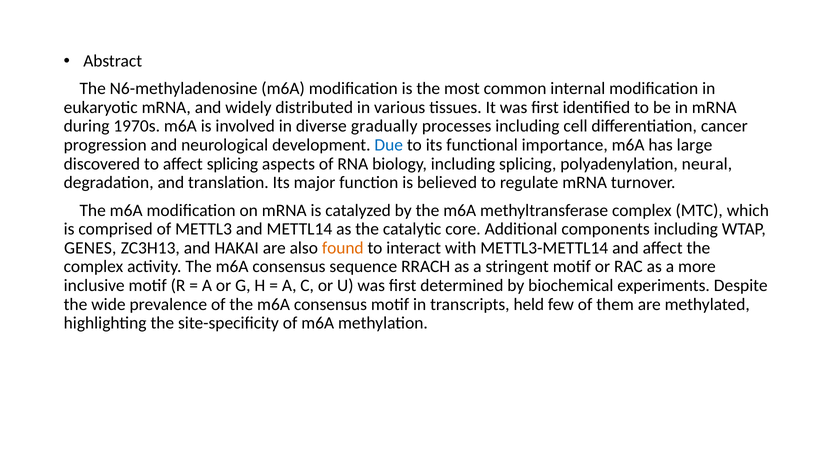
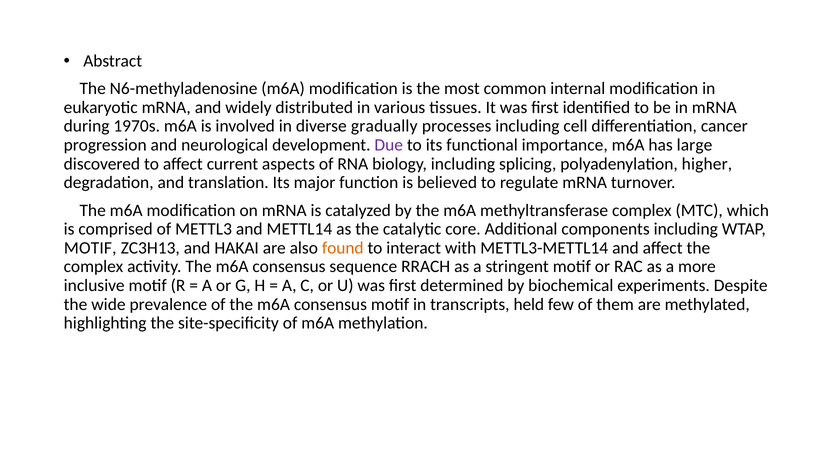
Due colour: blue -> purple
affect splicing: splicing -> current
neural: neural -> higher
GENES at (90, 248): GENES -> MOTIF
